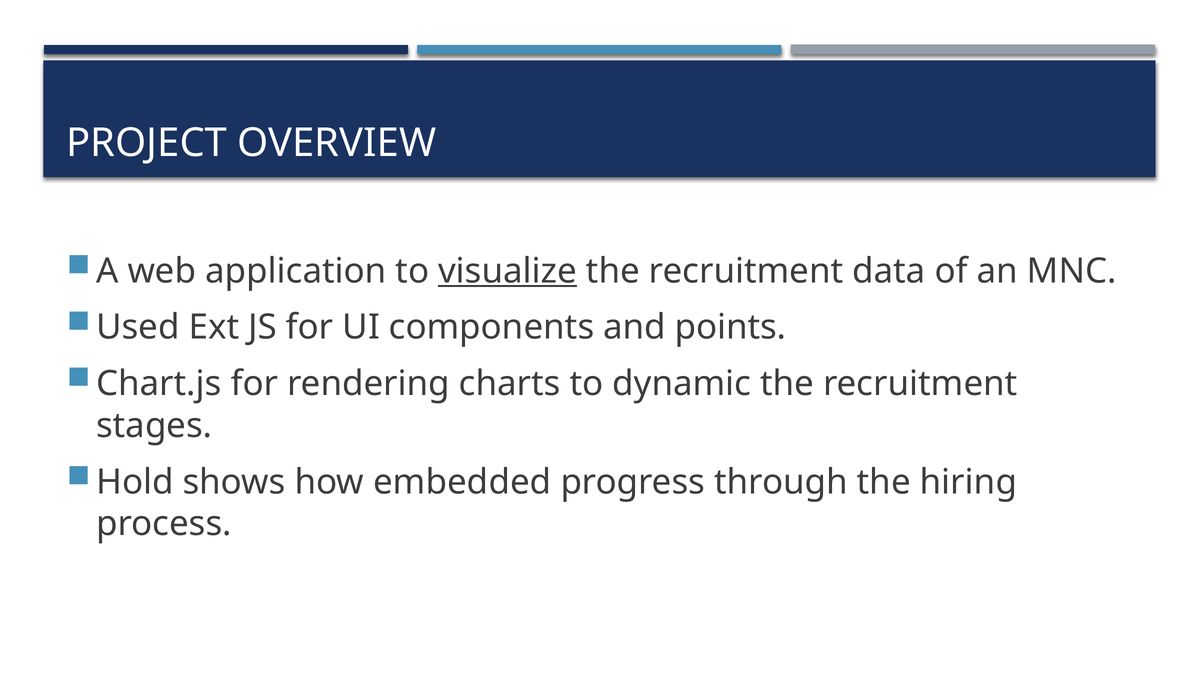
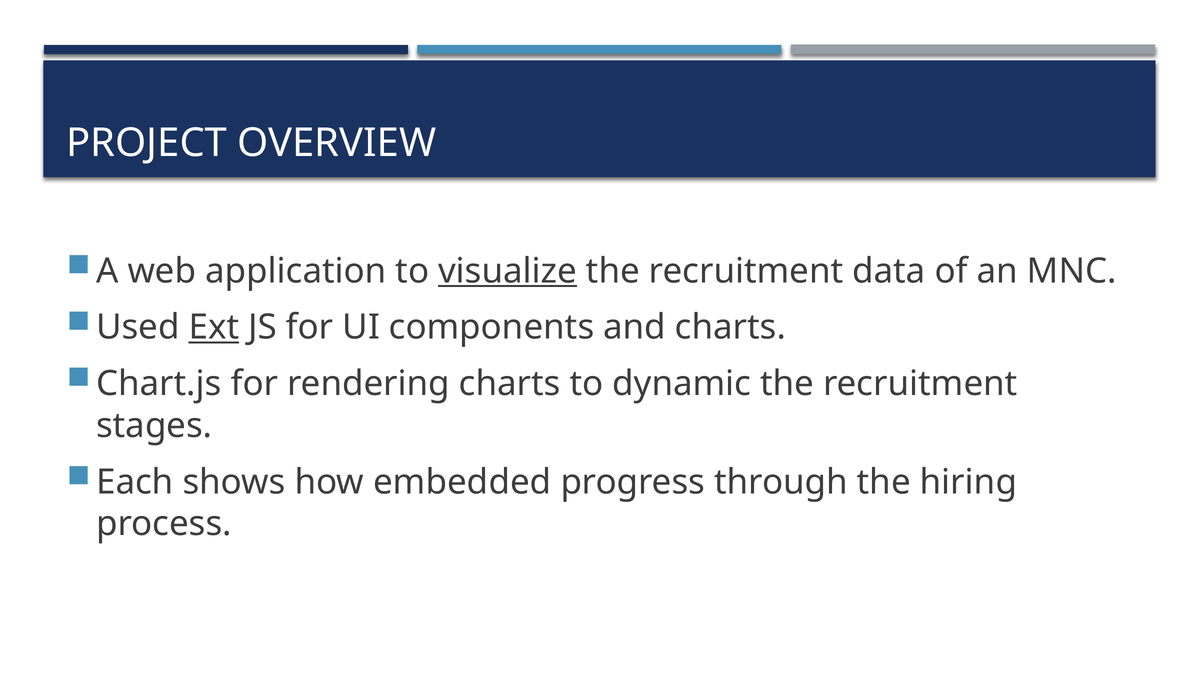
Ext underline: none -> present
and points: points -> charts
Hold: Hold -> Each
